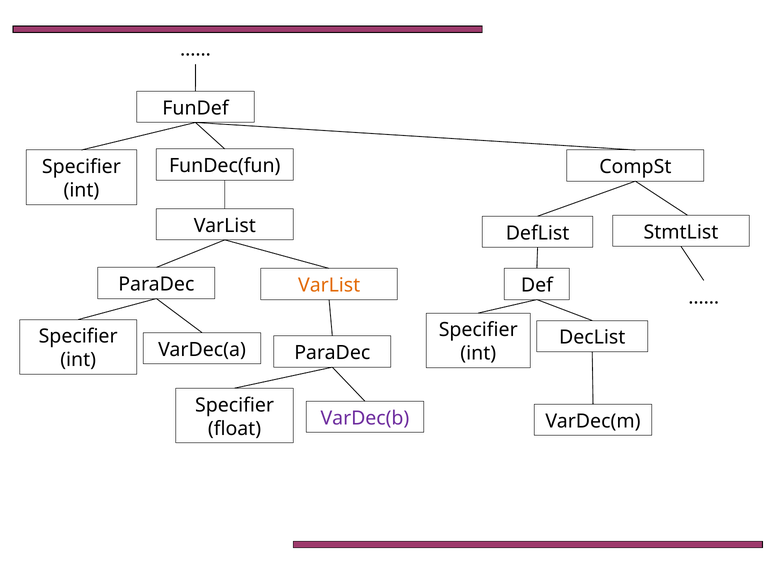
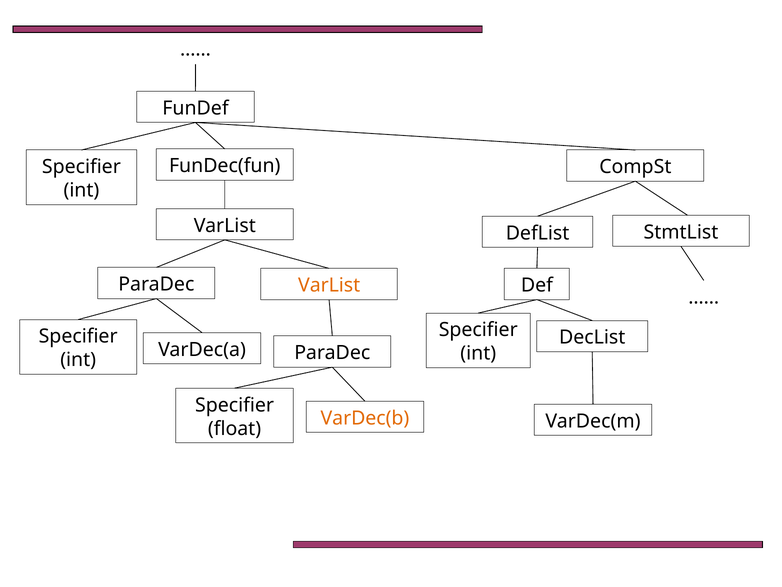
VarDec(b colour: purple -> orange
